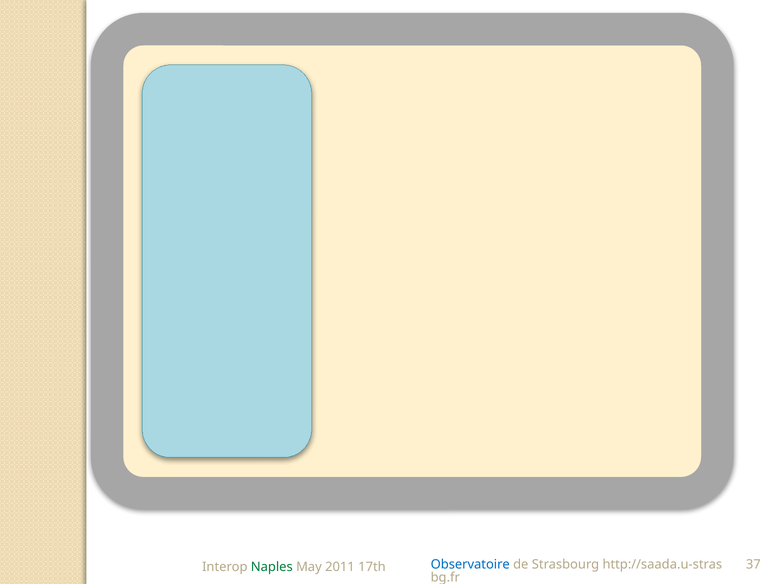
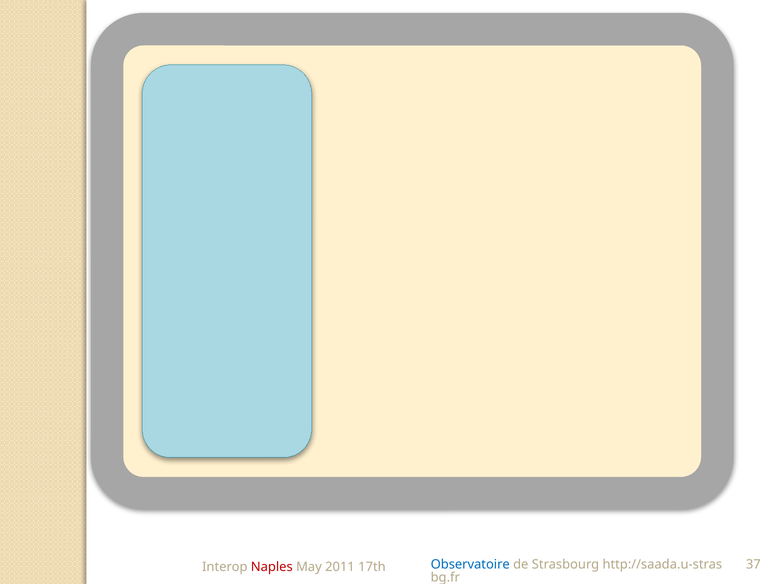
Naples colour: green -> red
